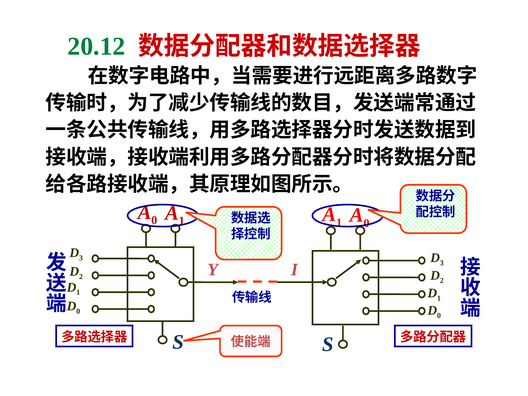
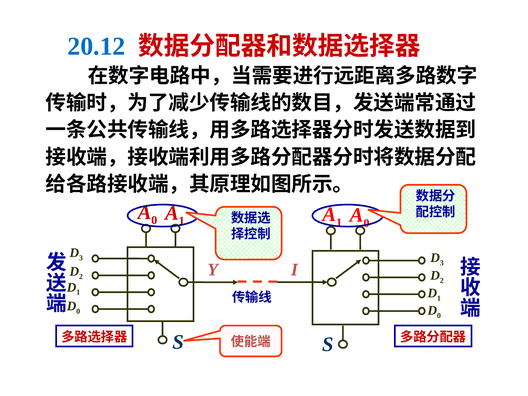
20.12 colour: green -> blue
